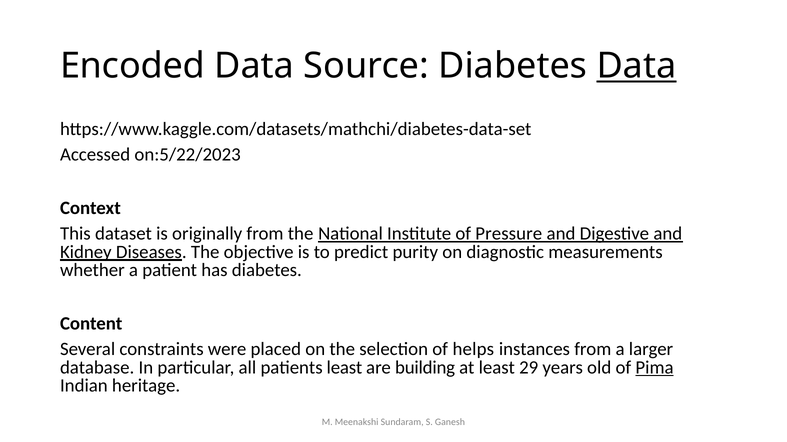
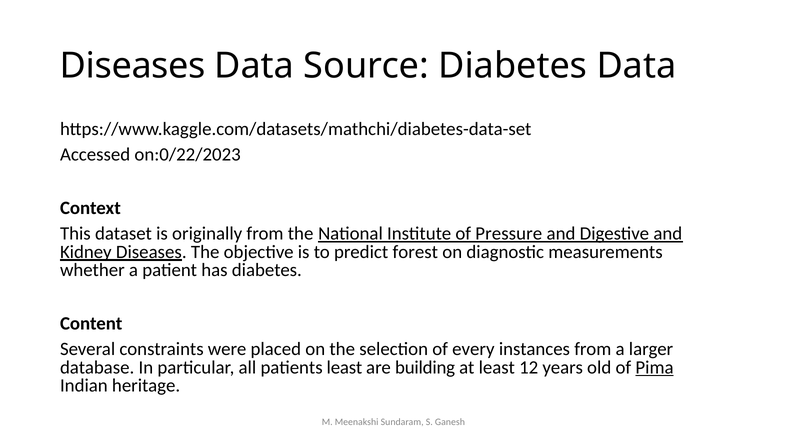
Encoded at (133, 66): Encoded -> Diseases
Data at (636, 66) underline: present -> none
on:5/22/2023: on:5/22/2023 -> on:0/22/2023
purity: purity -> forest
helps: helps -> every
29: 29 -> 12
